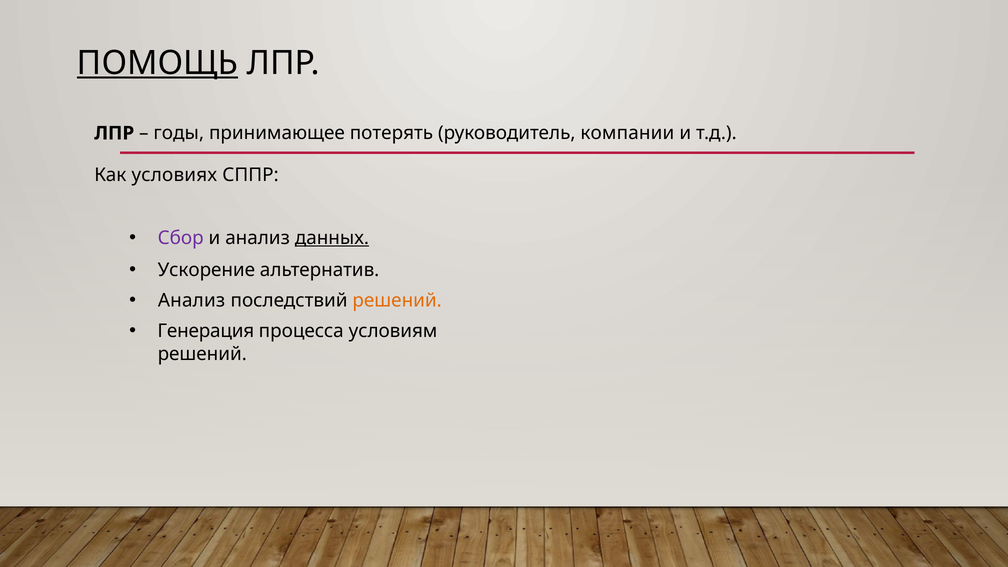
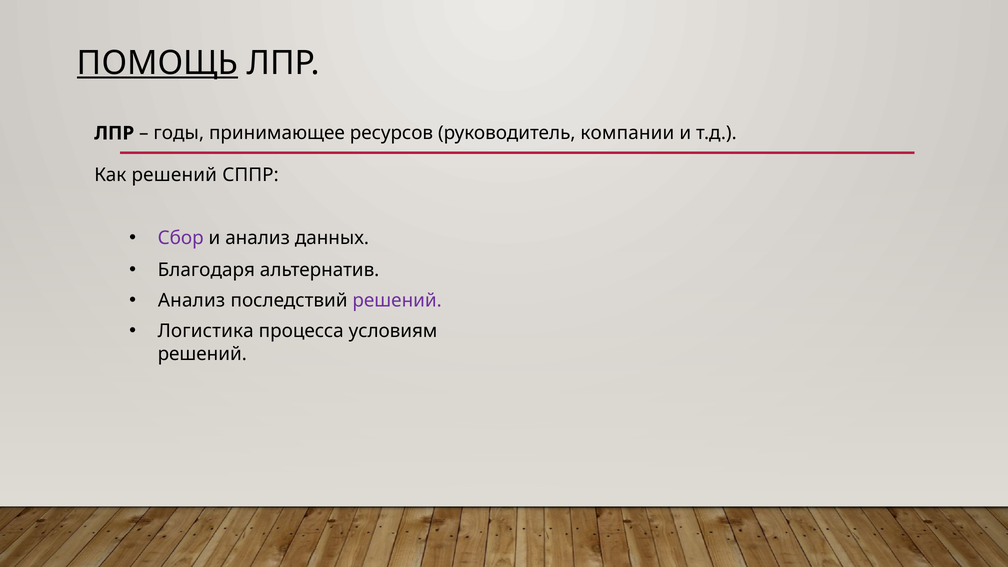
потерять: потерять -> ресурсов
Как условиях: условиях -> решений
данных underline: present -> none
Ускорение: Ускорение -> Благодаря
решений at (397, 301) colour: orange -> purple
Генерация: Генерация -> Логистика
